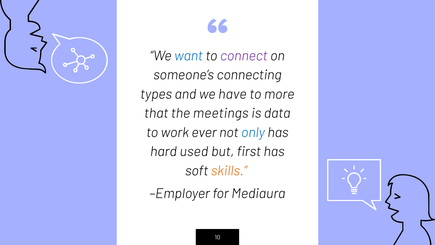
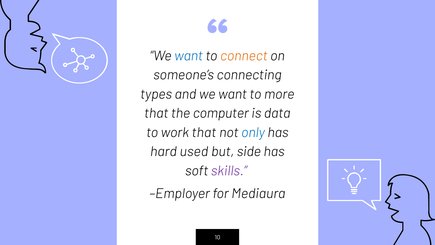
connect colour: purple -> orange
and we have: have -> want
meetings: meetings -> computer
work ever: ever -> that
first: first -> side
skills colour: orange -> purple
